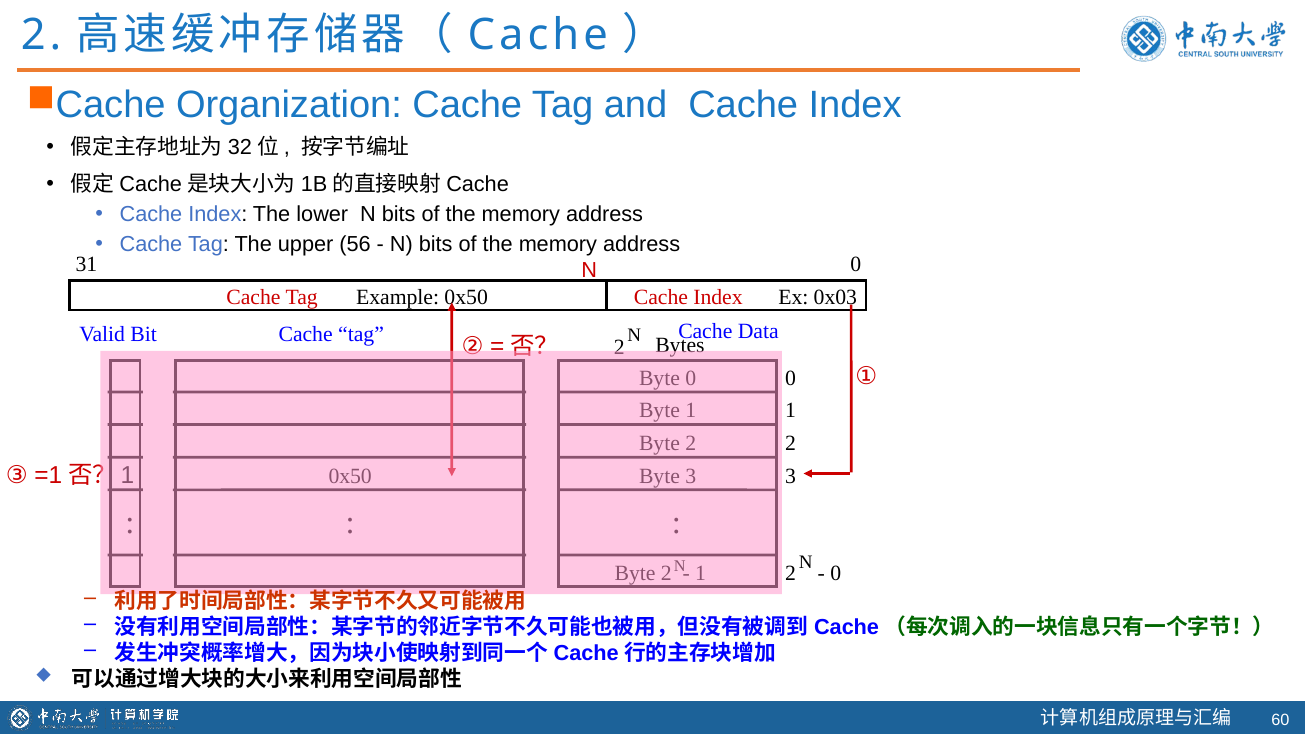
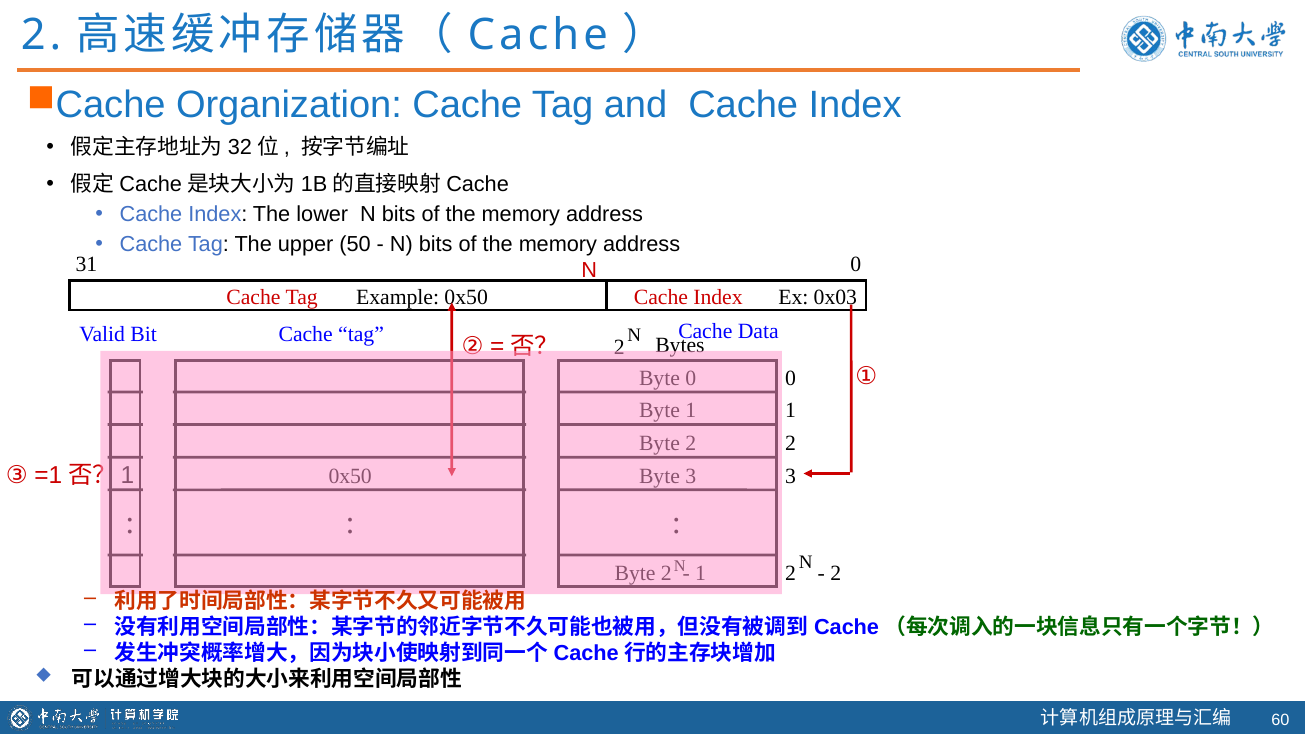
56: 56 -> 50
0 at (836, 574): 0 -> 2
